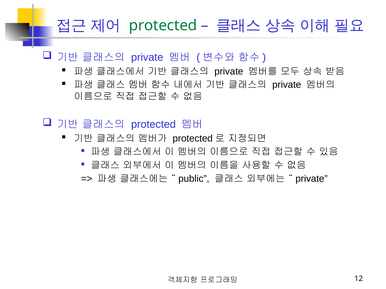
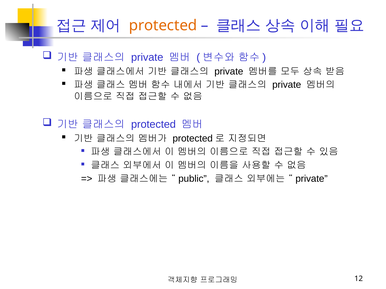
protected at (163, 26) colour: green -> orange
